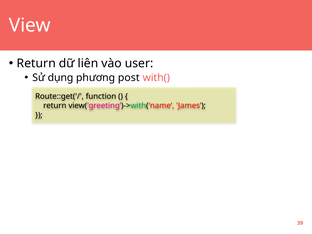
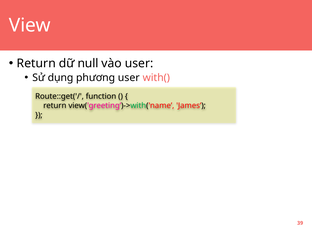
liên: liên -> null
phương post: post -> user
